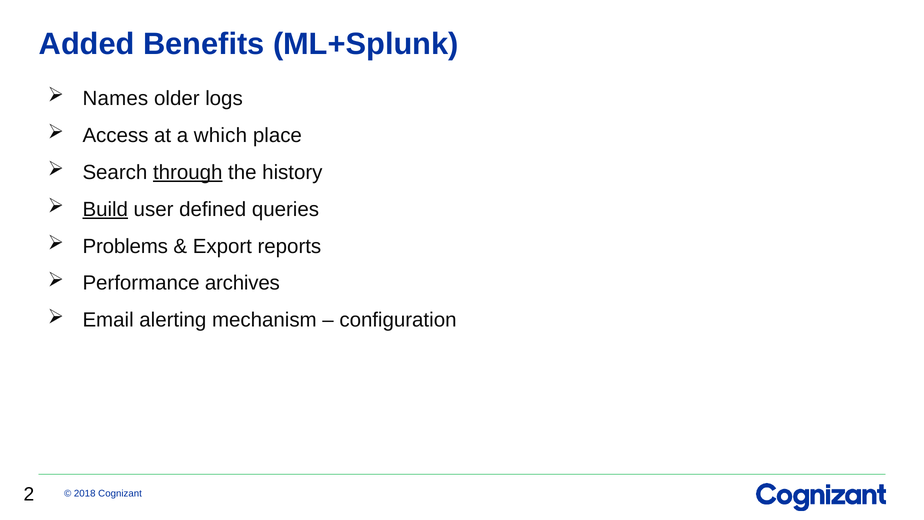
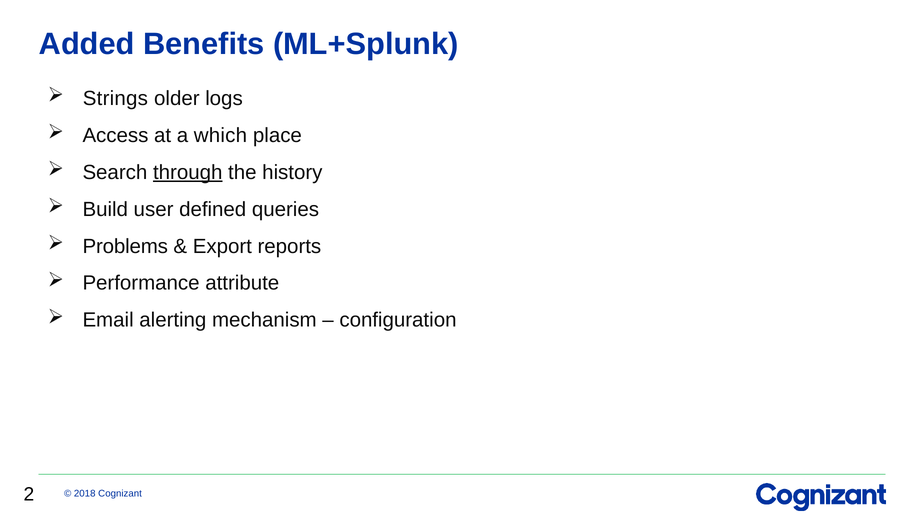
Names: Names -> Strings
Build underline: present -> none
archives: archives -> attribute
